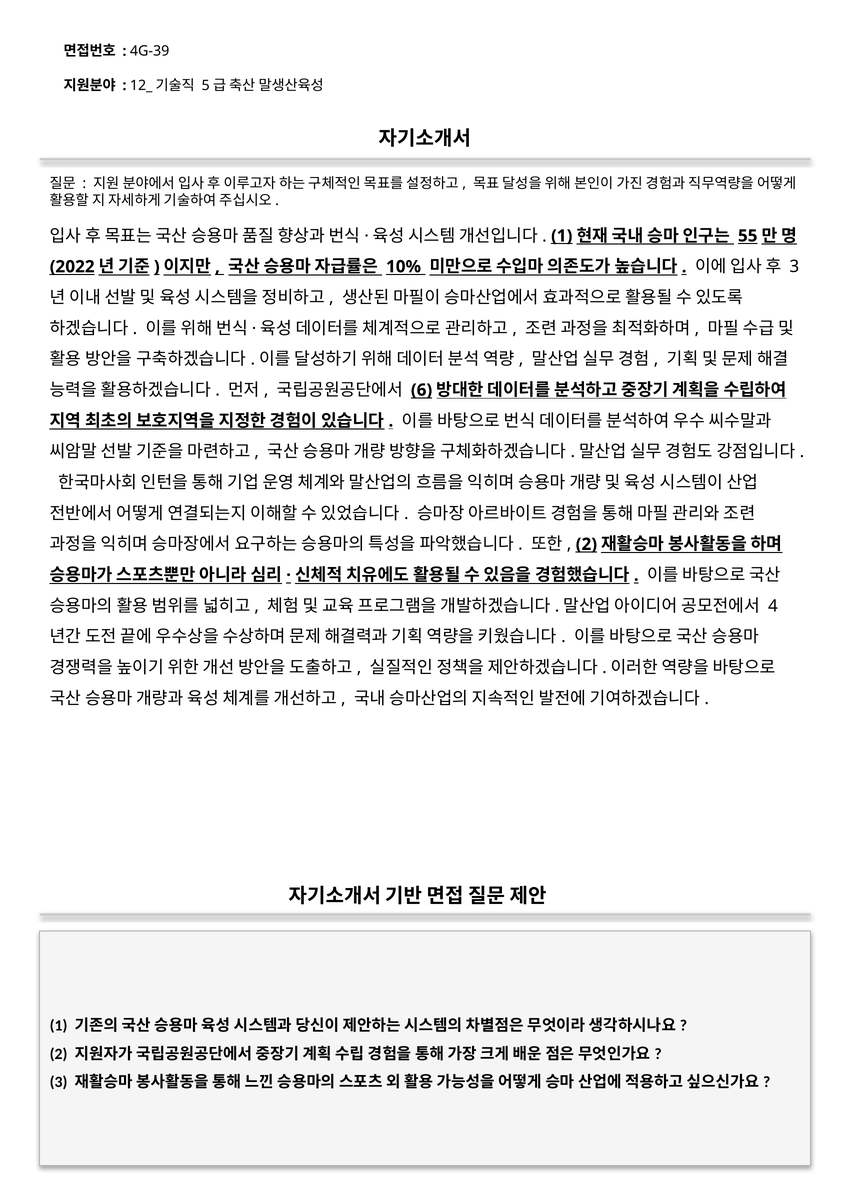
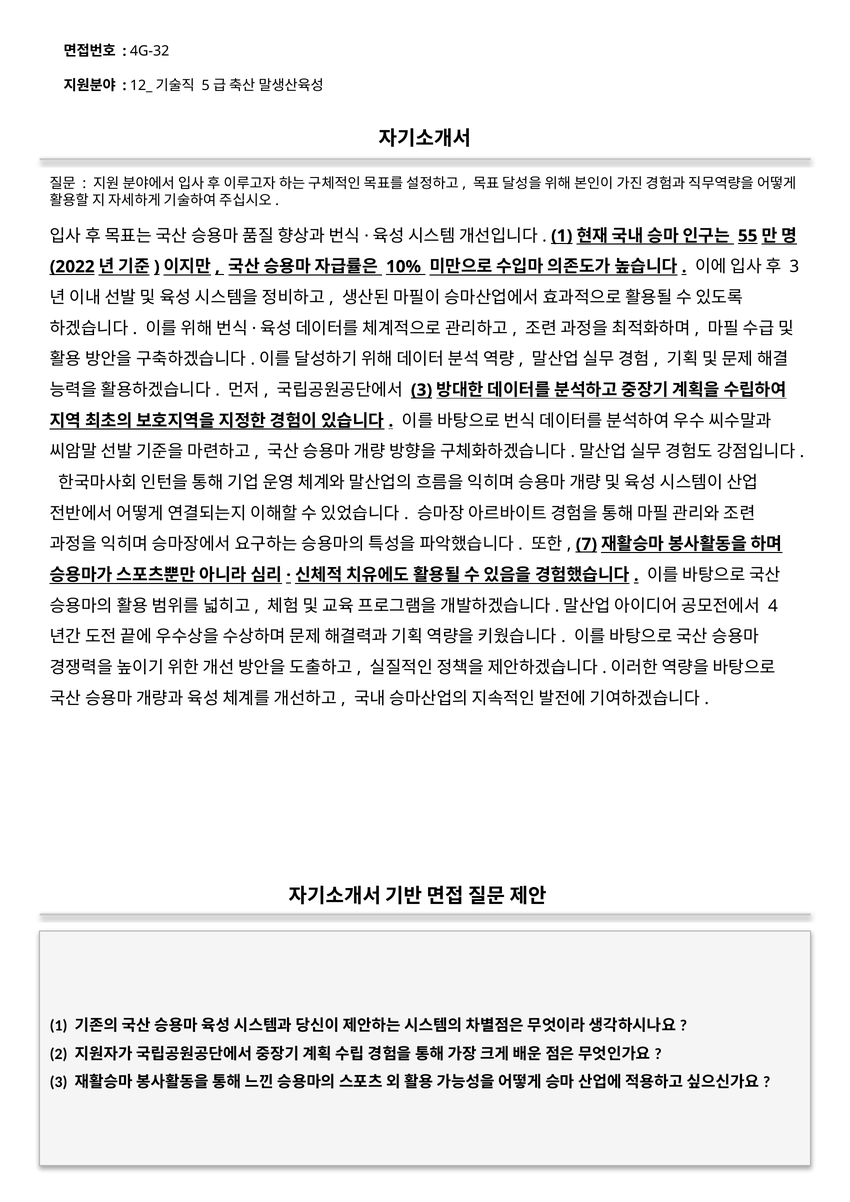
4G-39: 4G-39 -> 4G-32
6 at (422, 390): 6 -> 3
2 at (586, 544): 2 -> 7
